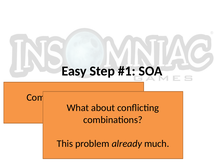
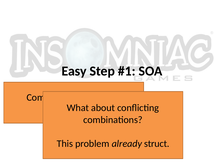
much: much -> struct
